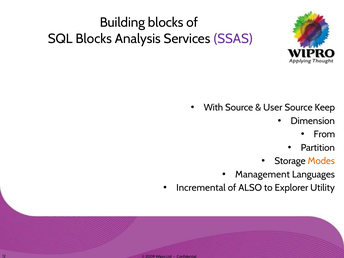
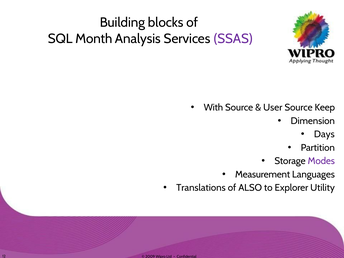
SQL Blocks: Blocks -> Month
From: From -> Days
Modes colour: orange -> purple
Management: Management -> Measurement
Incremental: Incremental -> Translations
